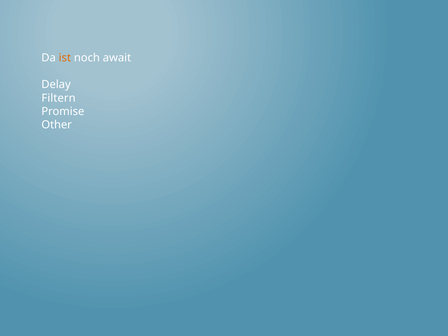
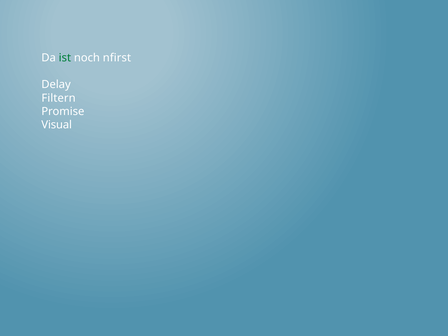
ist colour: orange -> green
await: await -> nfirst
Other: Other -> Visual
